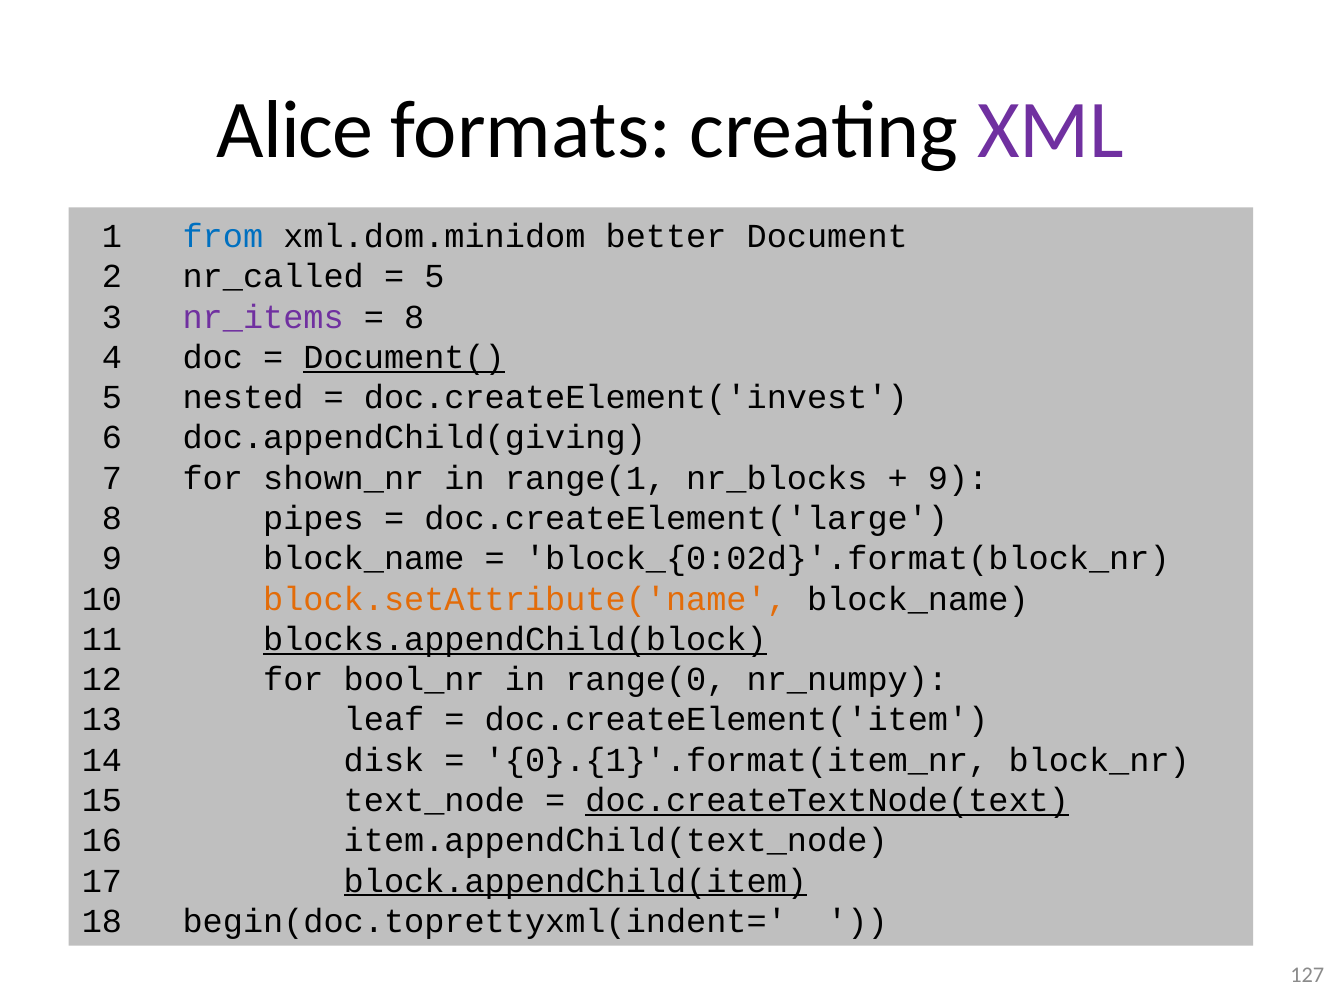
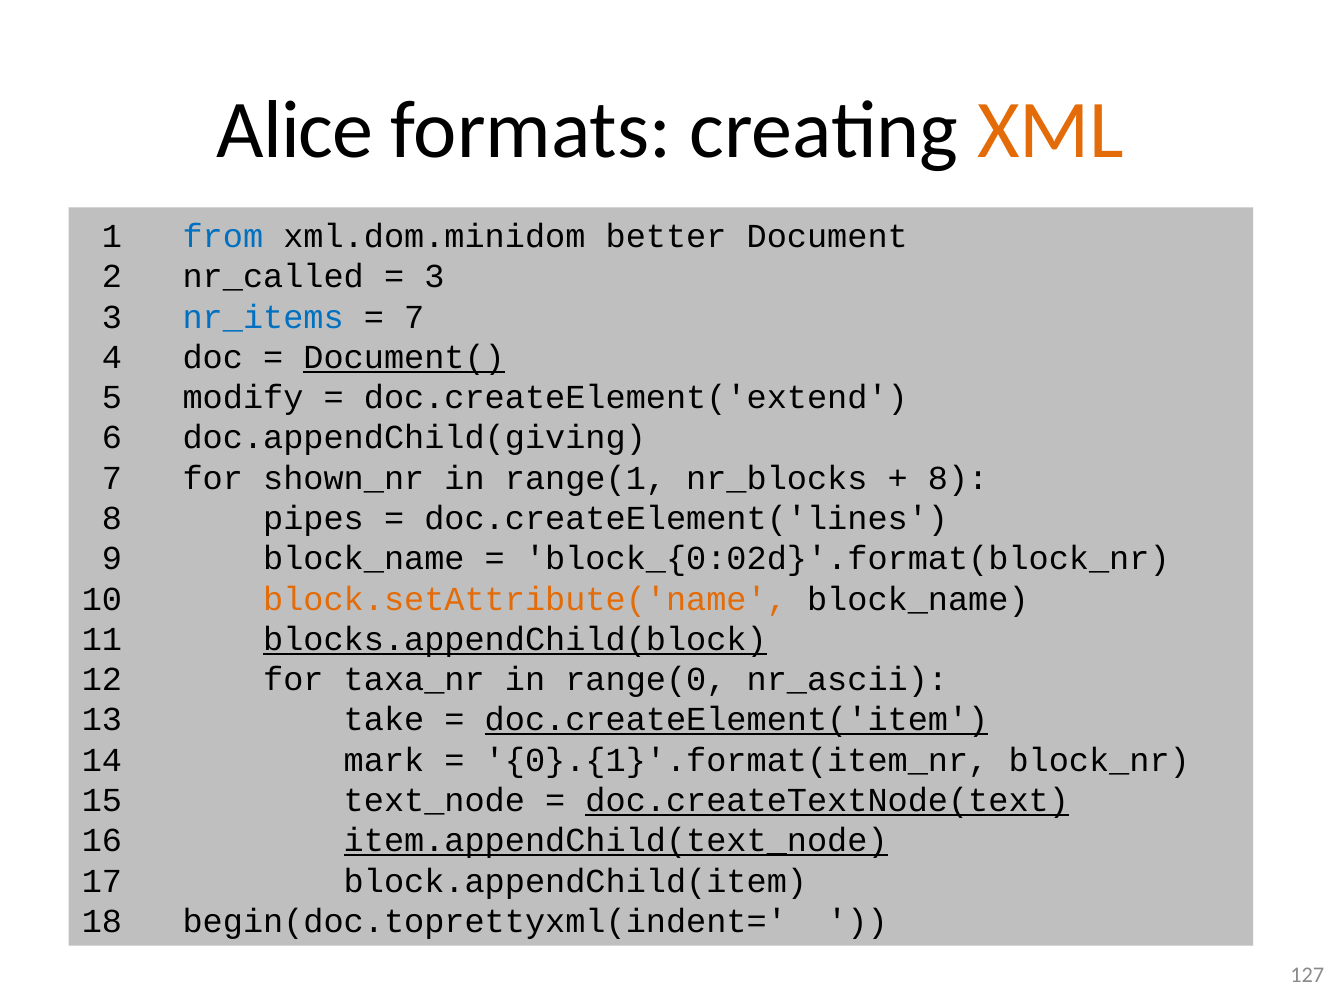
XML colour: purple -> orange
5 at (434, 277): 5 -> 3
nr_items colour: purple -> blue
8 at (414, 317): 8 -> 7
nested: nested -> modify
doc.createElement('invest: doc.createElement('invest -> doc.createElement('extend
9 at (958, 478): 9 -> 8
doc.createElement('large: doc.createElement('large -> doc.createElement('lines
bool_nr: bool_nr -> taxa_nr
nr_numpy: nr_numpy -> nr_ascii
leaf: leaf -> take
doc.createElement('item underline: none -> present
disk: disk -> mark
item.appendChild(text_node underline: none -> present
block.appendChild(item underline: present -> none
